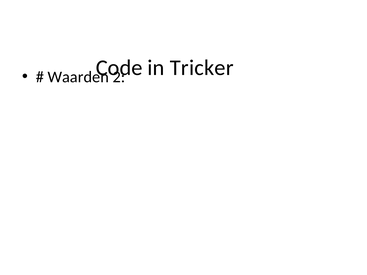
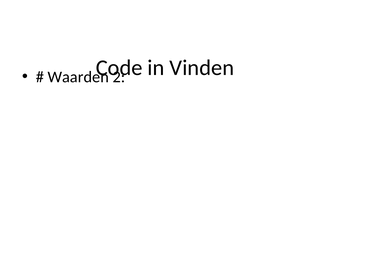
Tricker: Tricker -> Vinden
